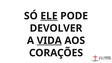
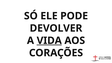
ELE underline: present -> none
